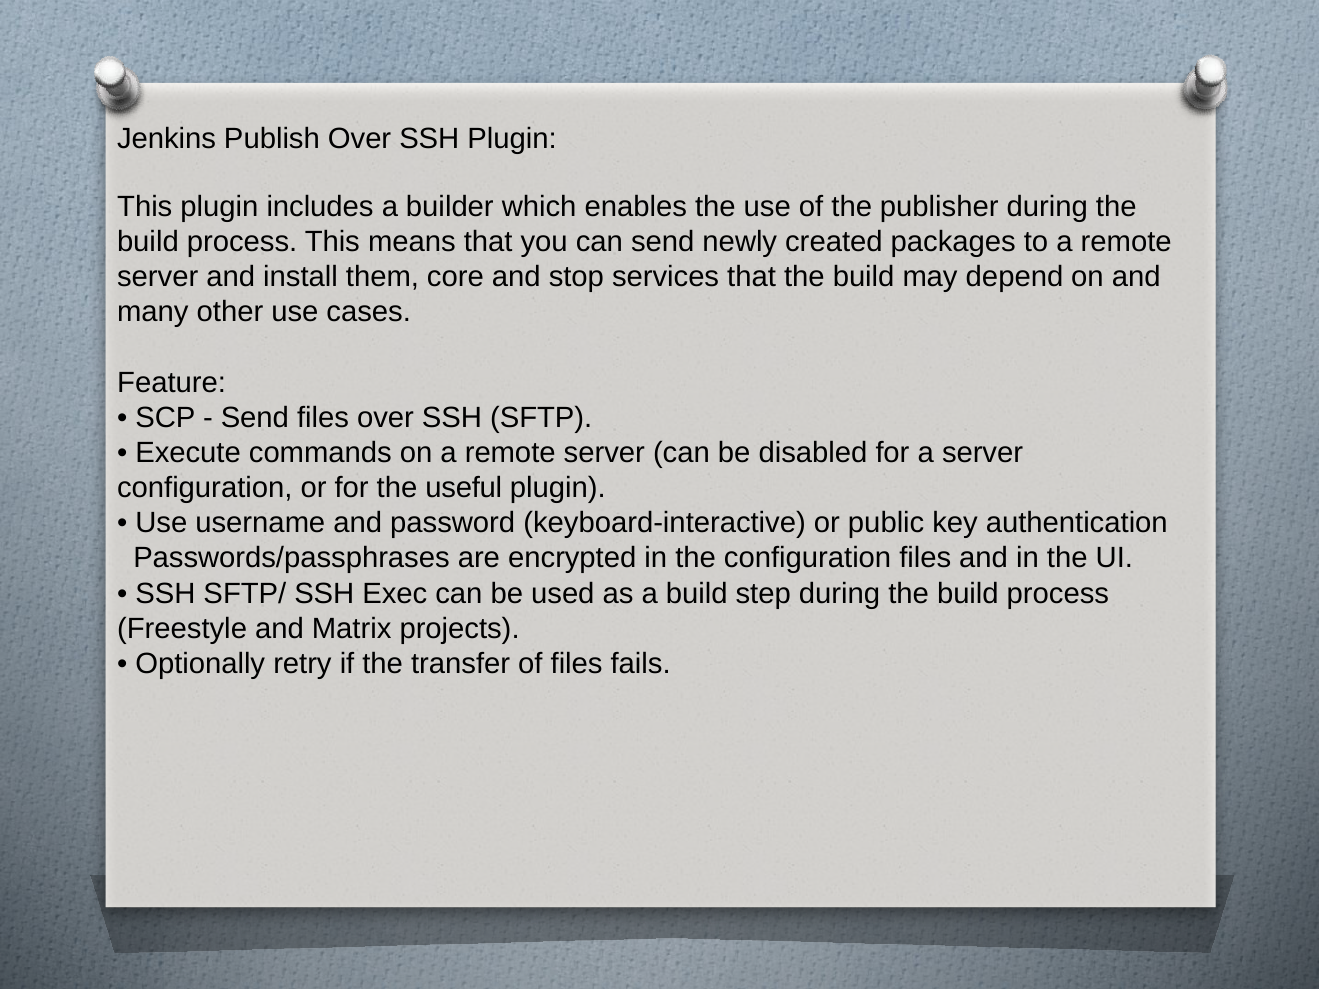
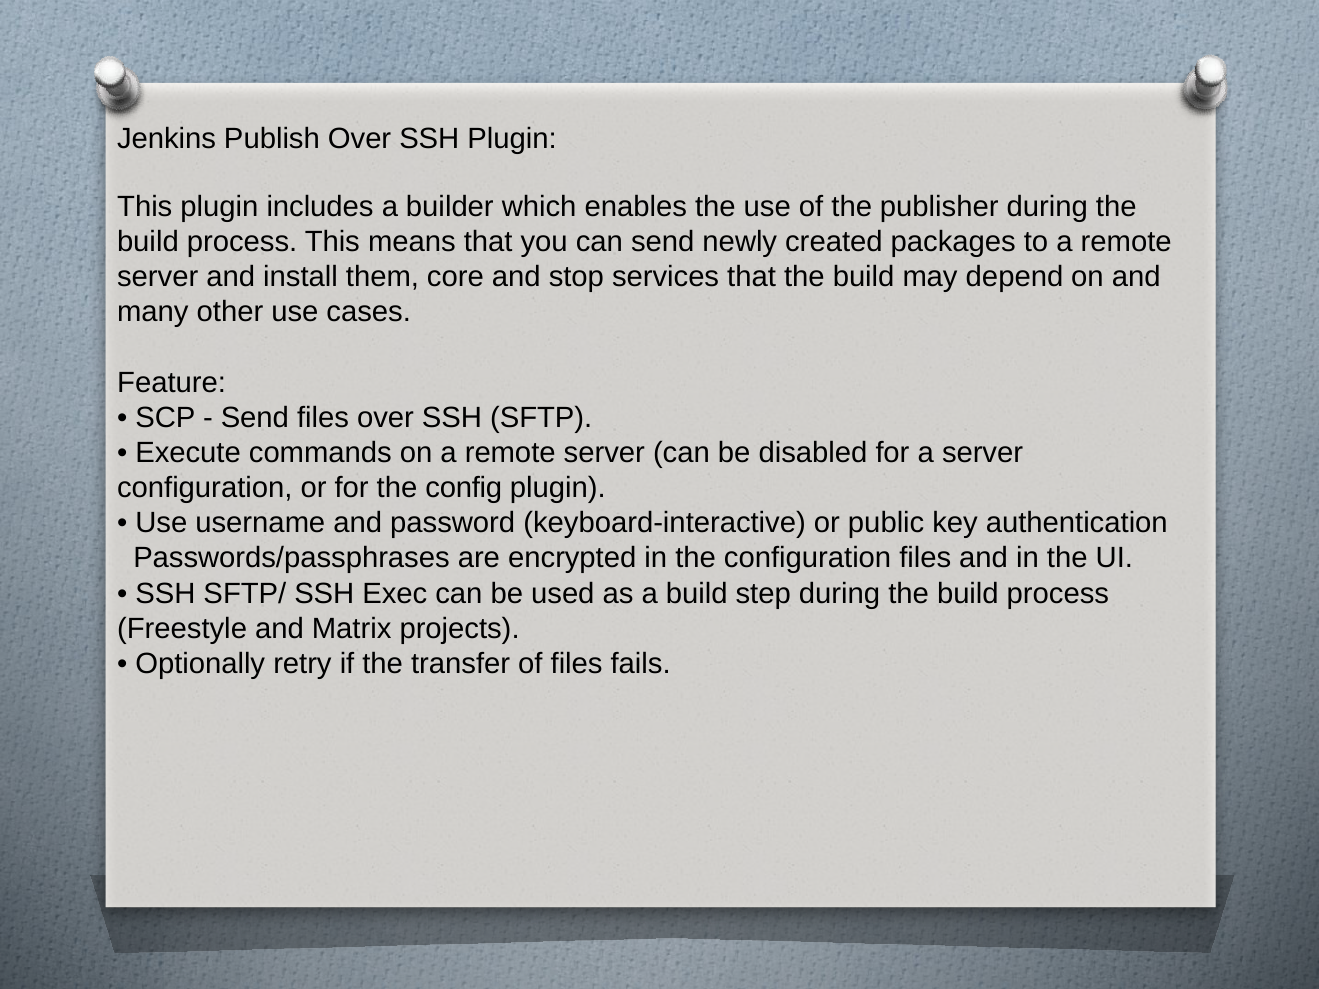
useful: useful -> config
